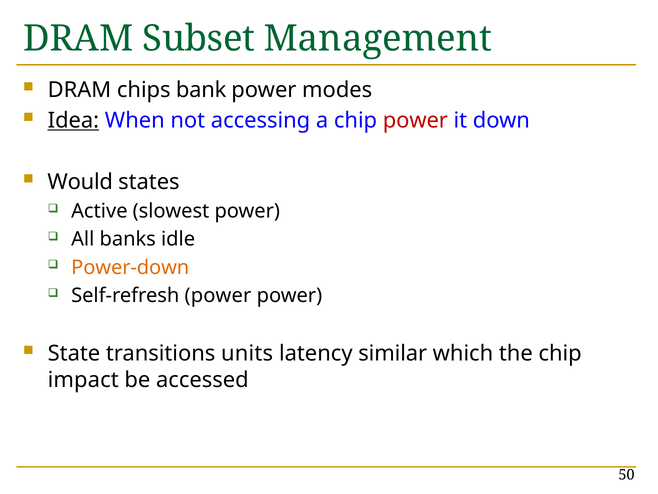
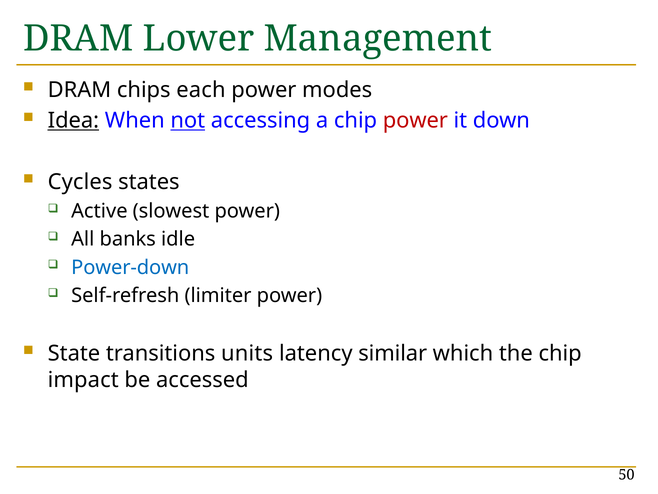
Subset: Subset -> Lower
bank: bank -> each
not underline: none -> present
Would: Would -> Cycles
Power-down colour: orange -> blue
Self-refresh power: power -> limiter
